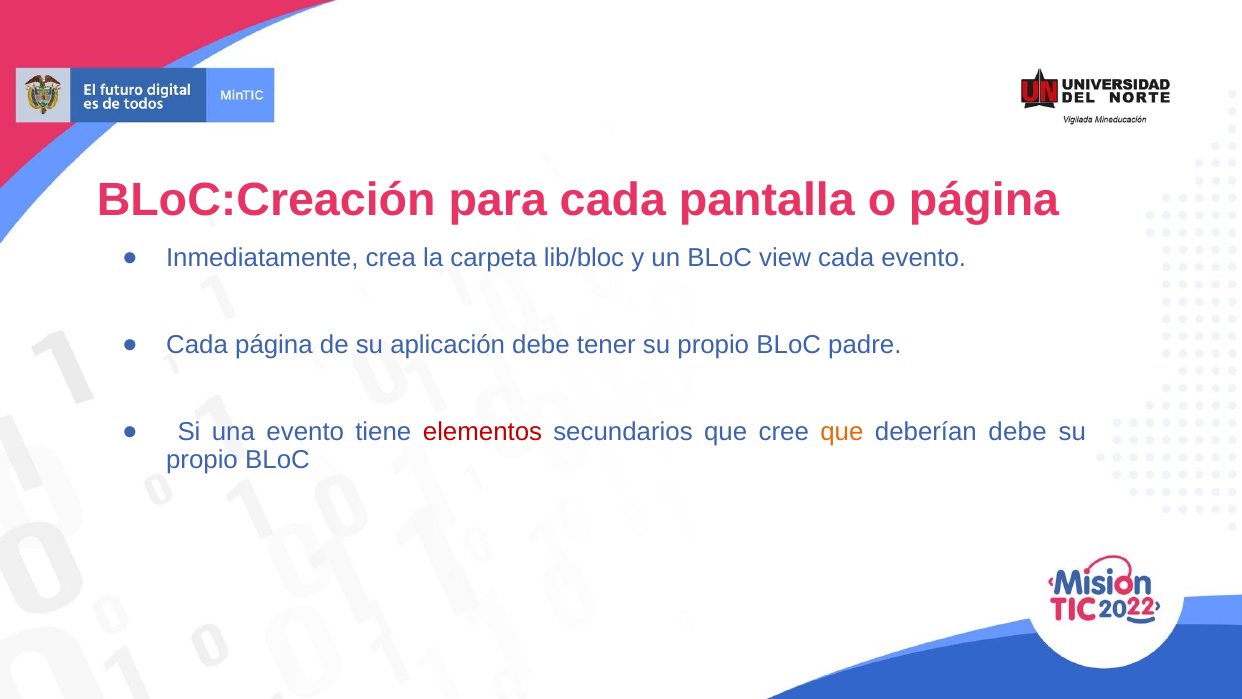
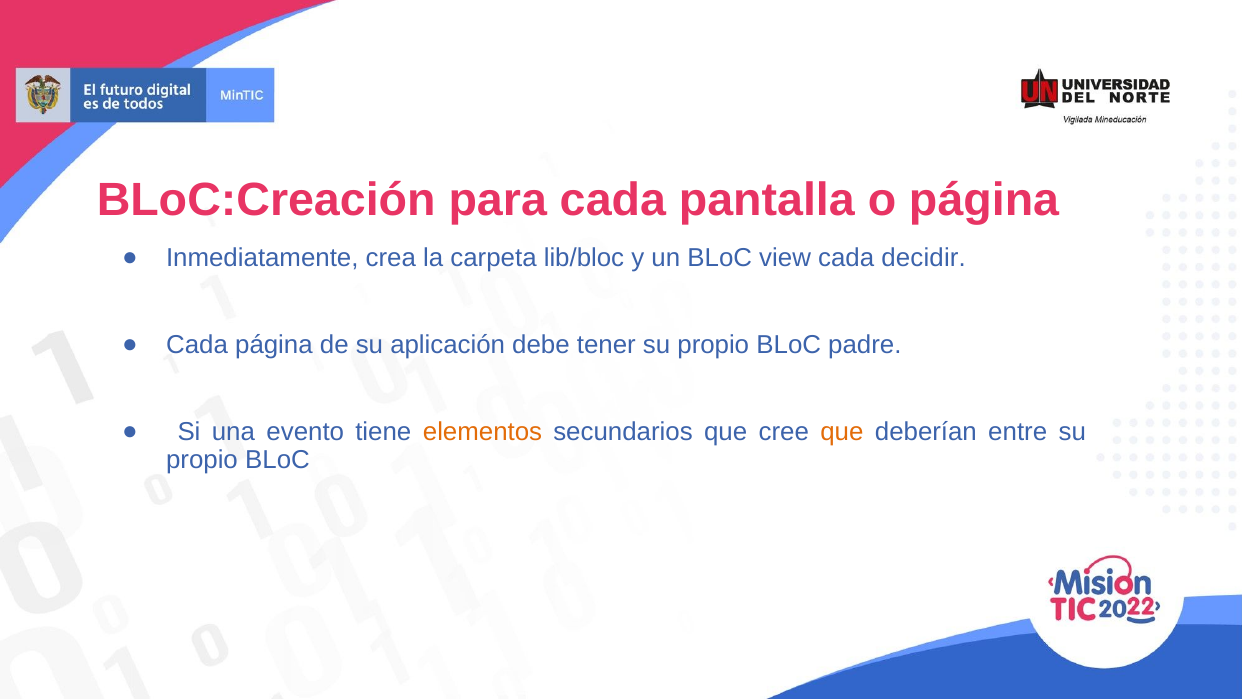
cada evento: evento -> decidir
elementos colour: red -> orange
deberían debe: debe -> entre
